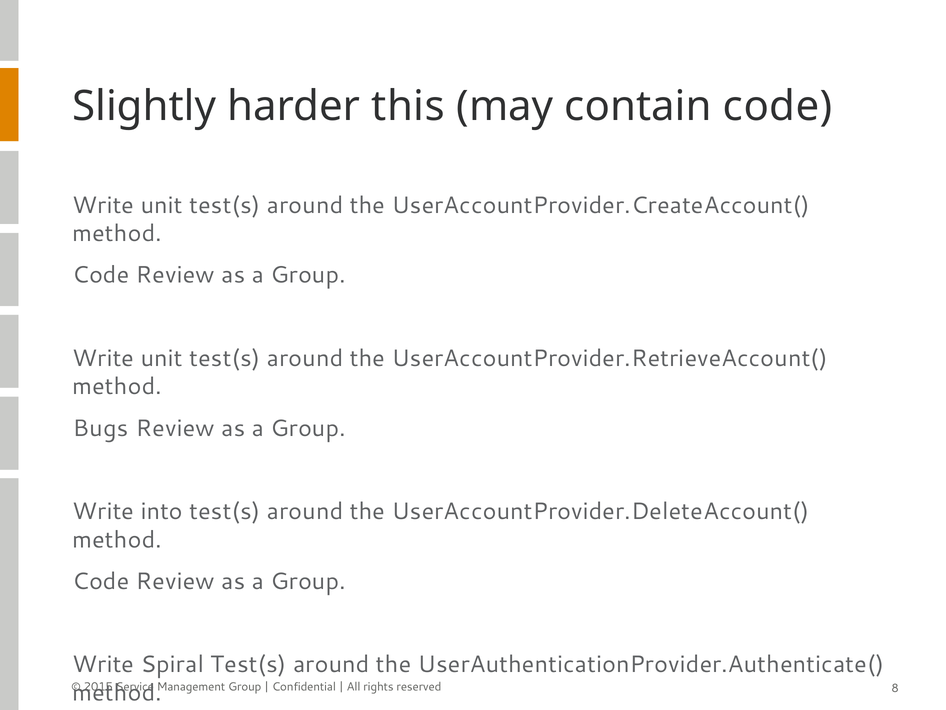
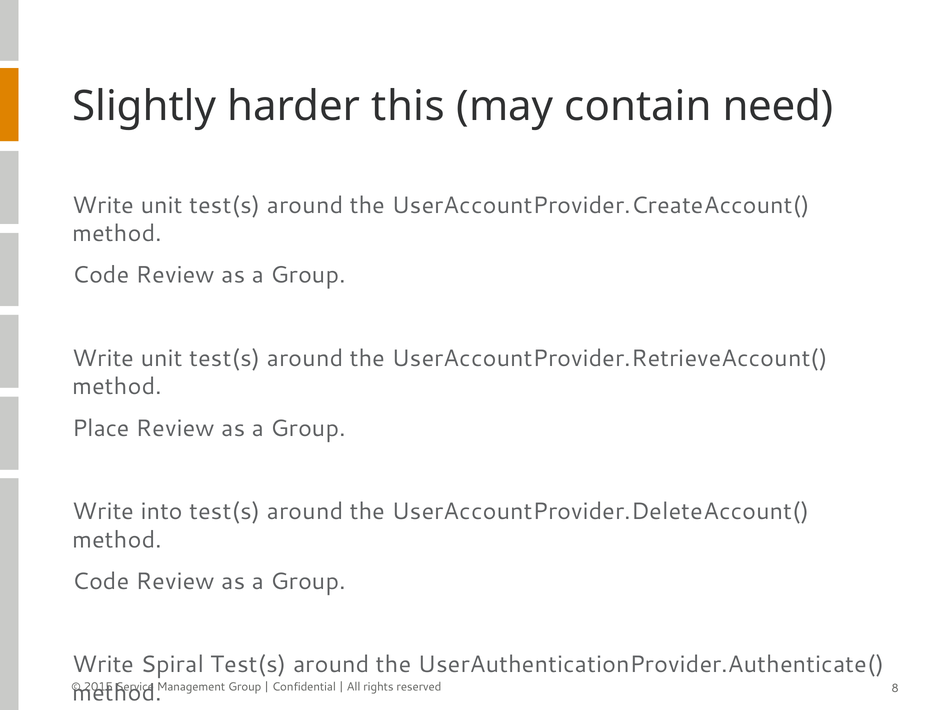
contain code: code -> need
Bugs: Bugs -> Place
